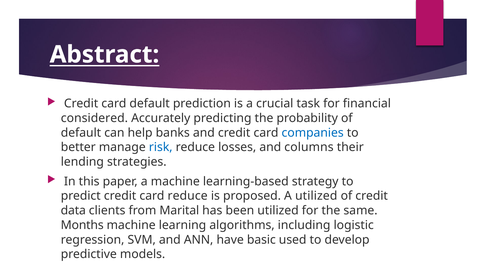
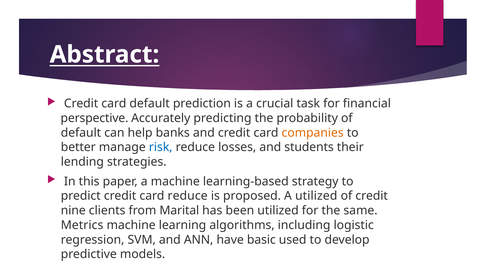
considered: considered -> perspective
companies colour: blue -> orange
columns: columns -> students
data: data -> nine
Months: Months -> Metrics
